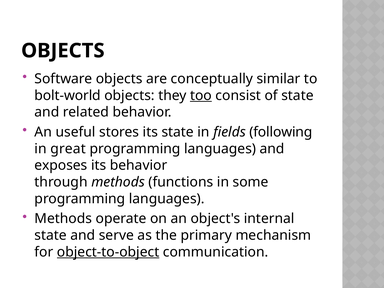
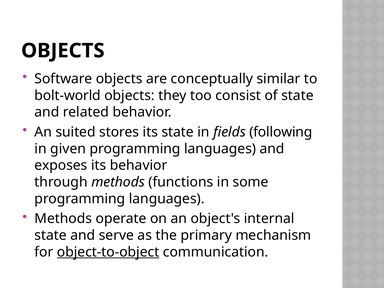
too underline: present -> none
useful: useful -> suited
great: great -> given
